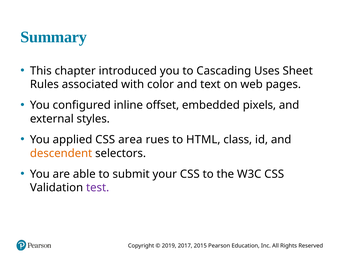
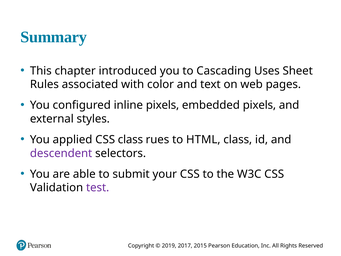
inline offset: offset -> pixels
S area: area -> class
descendent colour: orange -> purple
